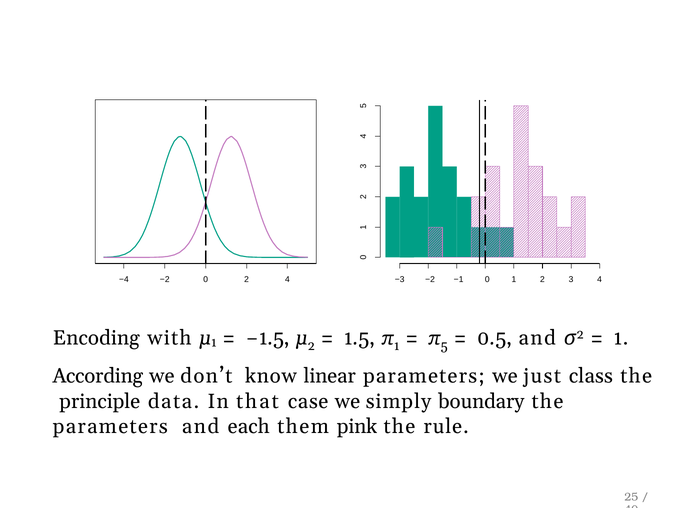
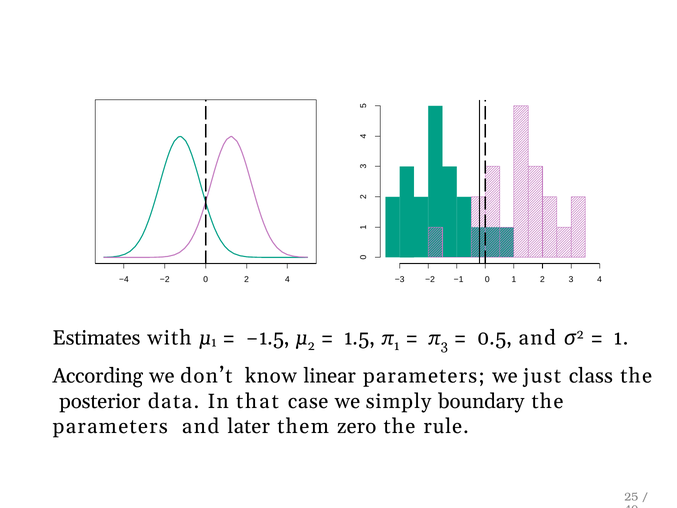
Encoding: Encoding -> Estimates
5 at (444, 346): 5 -> 3
principle: principle -> posterior
each: each -> later
pink: pink -> zero
